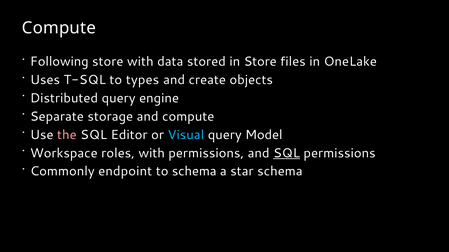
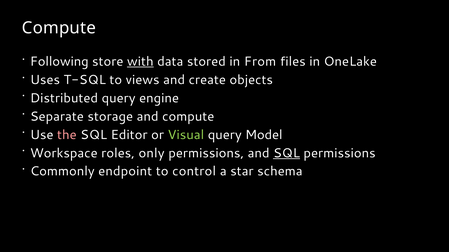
with at (140, 62) underline: none -> present
in Store: Store -> From
types: types -> views
Visual colour: light blue -> light green
roles with: with -> only
to schema: schema -> control
